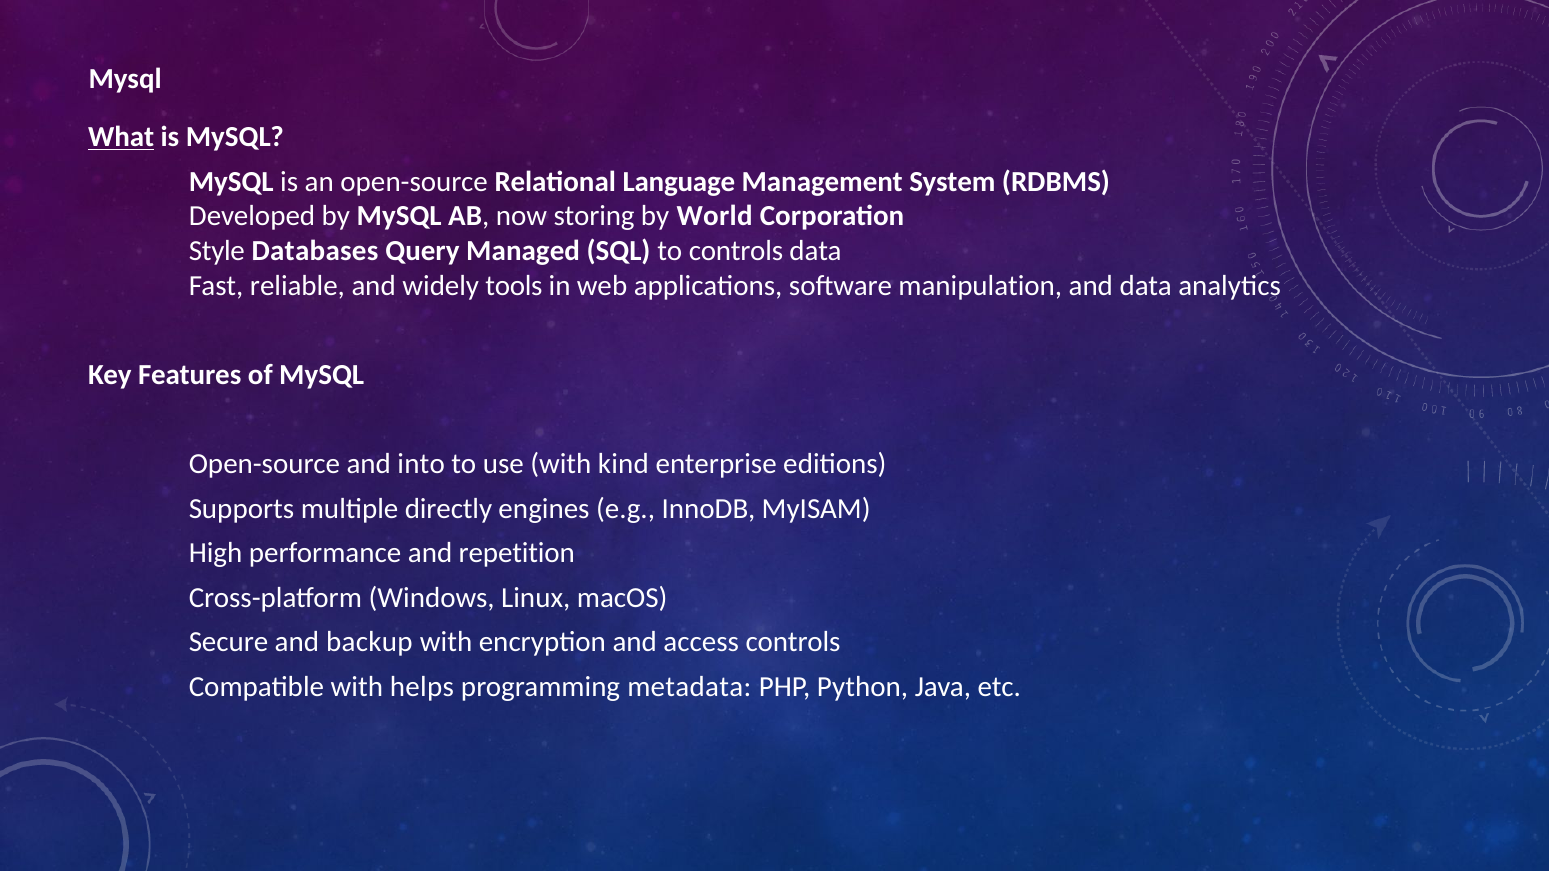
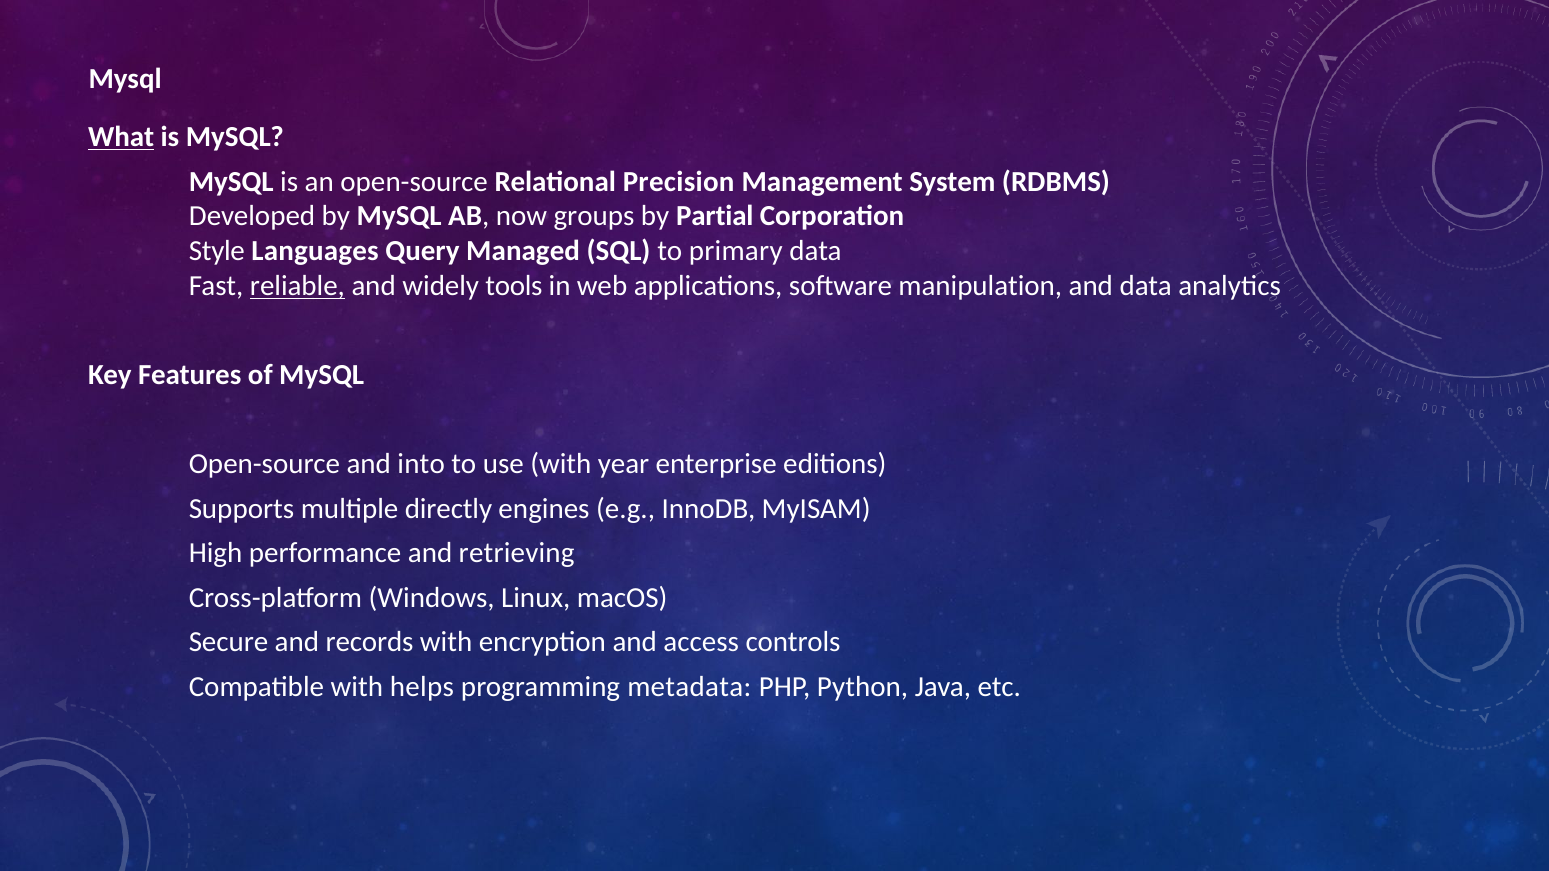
Language: Language -> Precision
storing: storing -> groups
World: World -> Partial
Databases: Databases -> Languages
to controls: controls -> primary
reliable underline: none -> present
kind: kind -> year
repetition: repetition -> retrieving
backup: backup -> records
